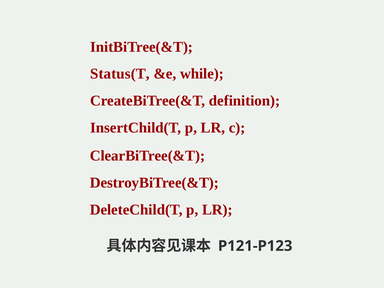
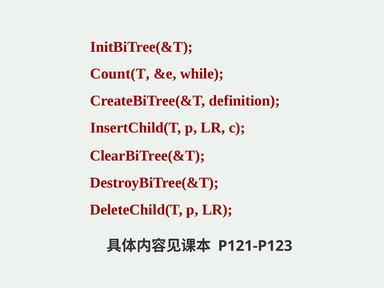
Status(T: Status(T -> Count(T
